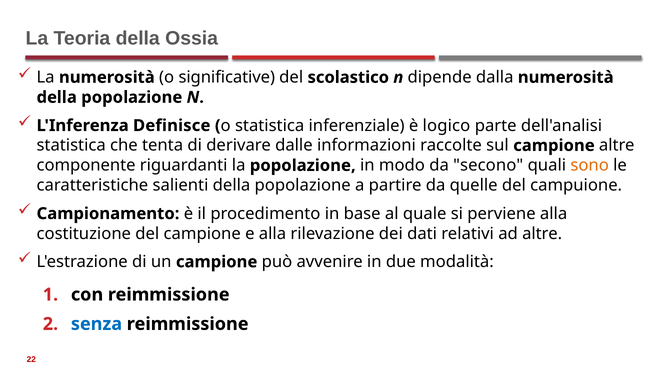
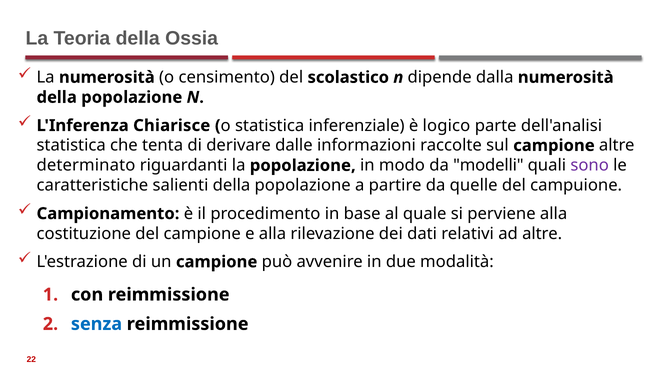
significative: significative -> censimento
Definisce: Definisce -> Chiarisce
componente: componente -> determinato
secono: secono -> modelli
sono colour: orange -> purple
